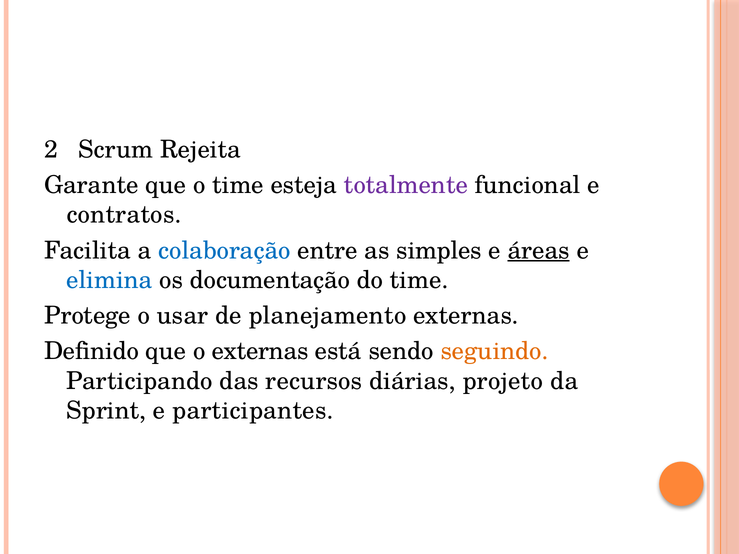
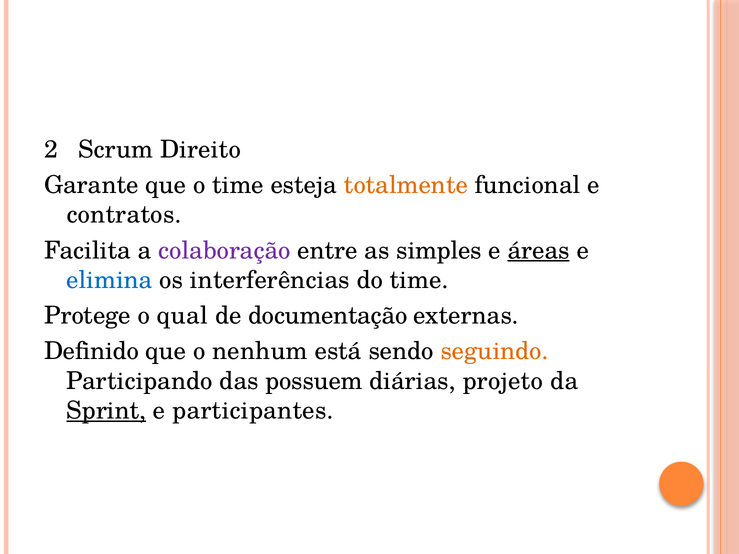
Rejeita: Rejeita -> Direito
totalmente colour: purple -> orange
colaboração colour: blue -> purple
documentação: documentação -> interferências
usar: usar -> qual
planejamento: planejamento -> documentação
o externas: externas -> nenhum
recursos: recursos -> possuem
Sprint underline: none -> present
